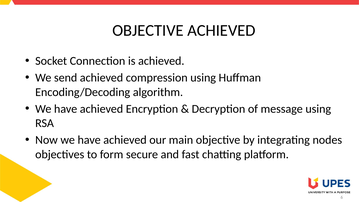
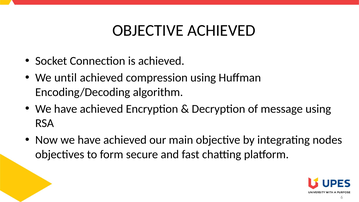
send: send -> until
